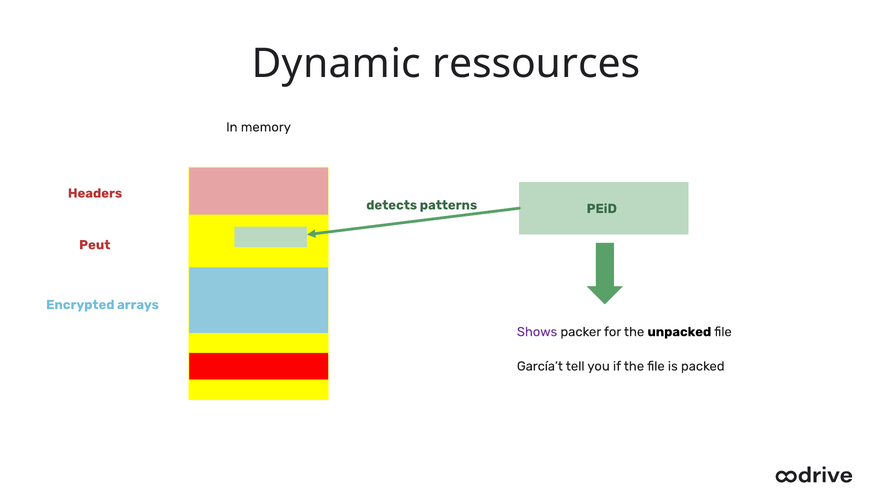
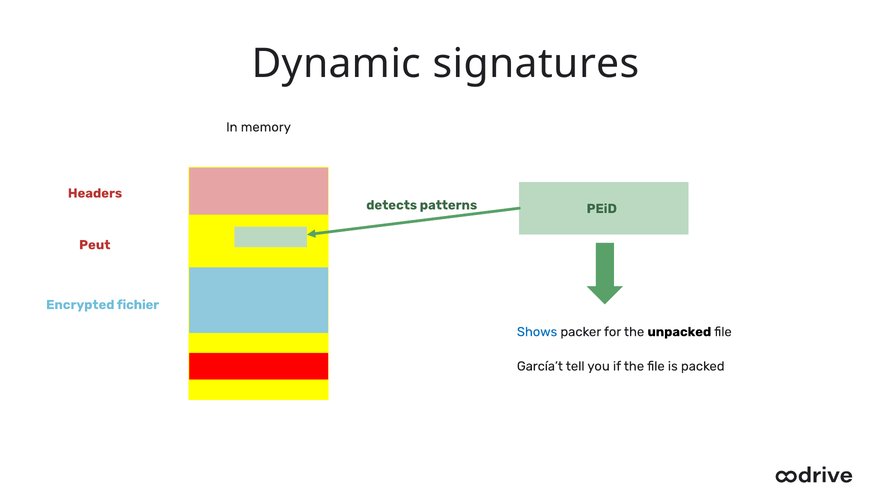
ressources: ressources -> signatures
arrays: arrays -> fichier
Shows colour: purple -> blue
